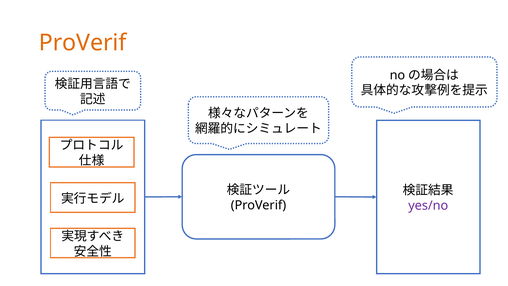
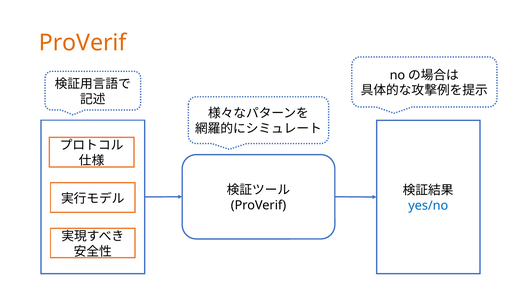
yes/no colour: purple -> blue
